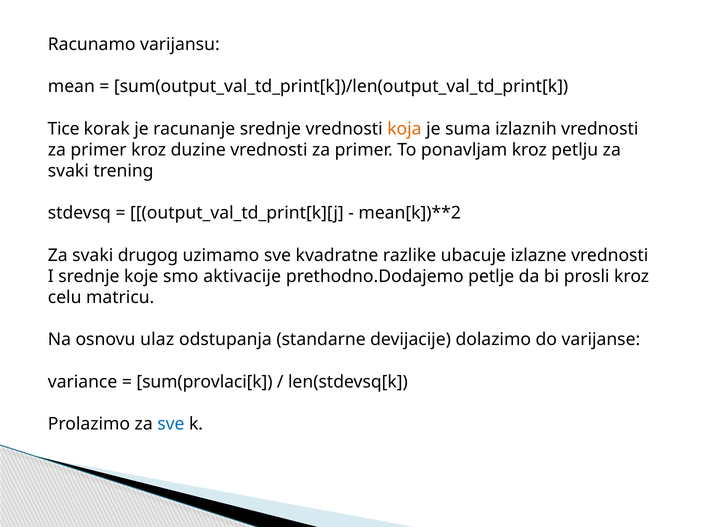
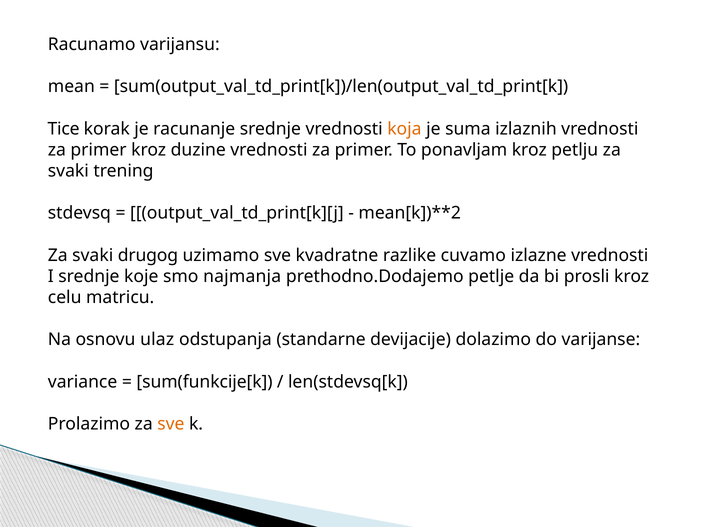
ubacuje: ubacuje -> cuvamo
aktivacije: aktivacije -> najmanja
sum(provlaci[k: sum(provlaci[k -> sum(funkcije[k
sve at (171, 424) colour: blue -> orange
